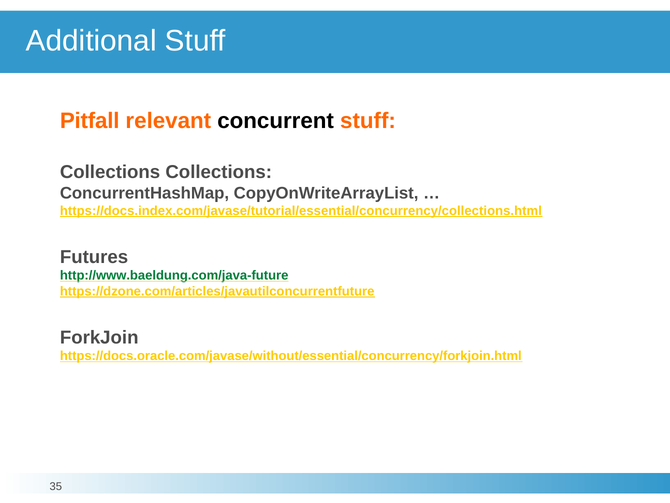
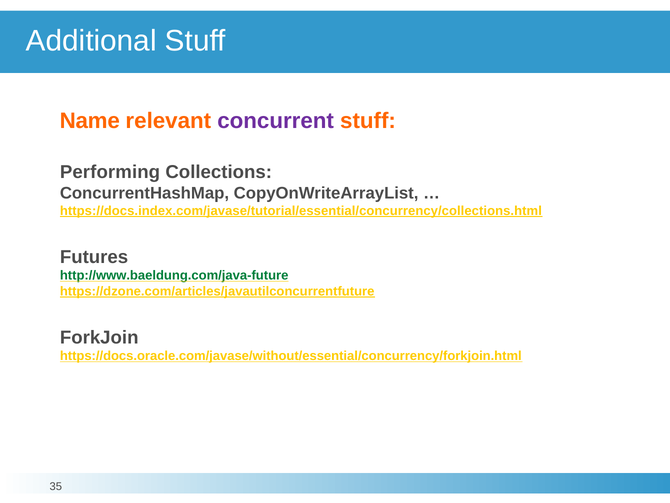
Pitfall: Pitfall -> Name
concurrent colour: black -> purple
Collections at (110, 172): Collections -> Performing
